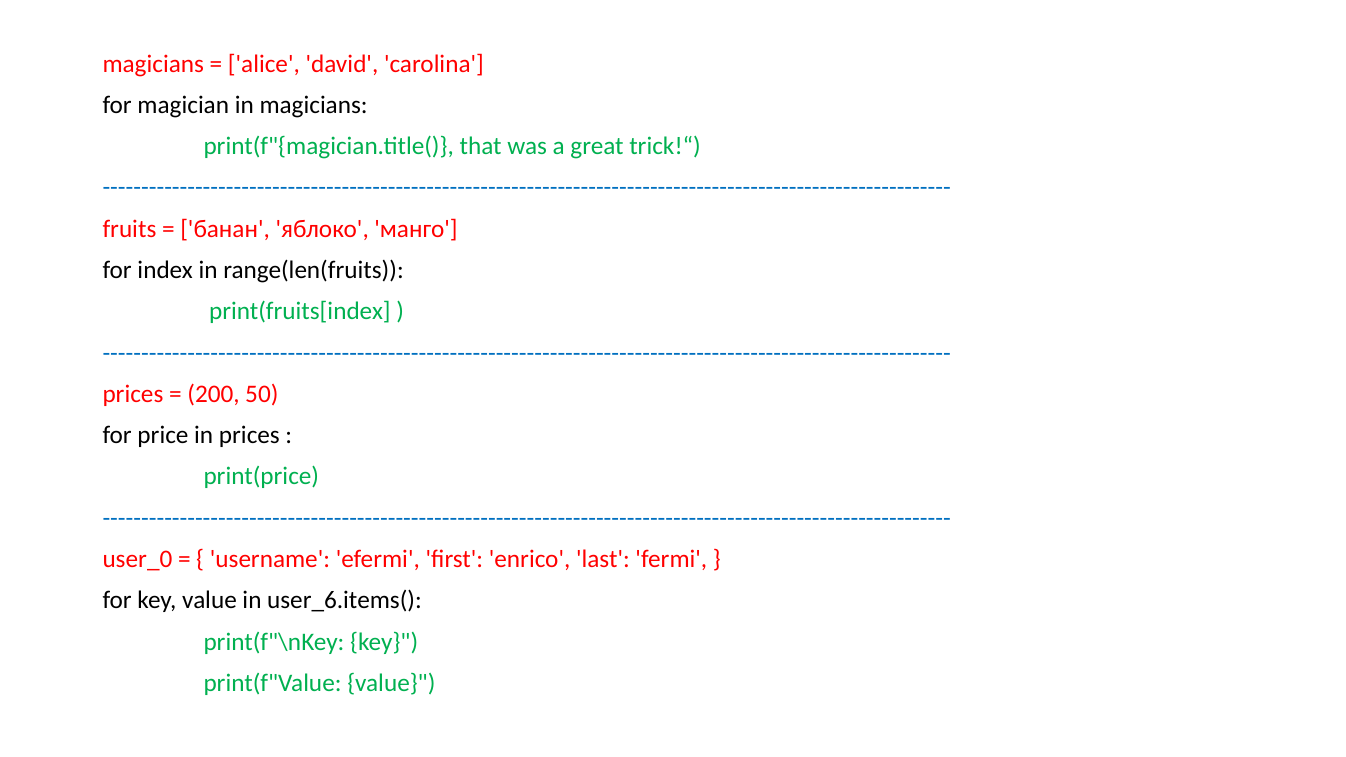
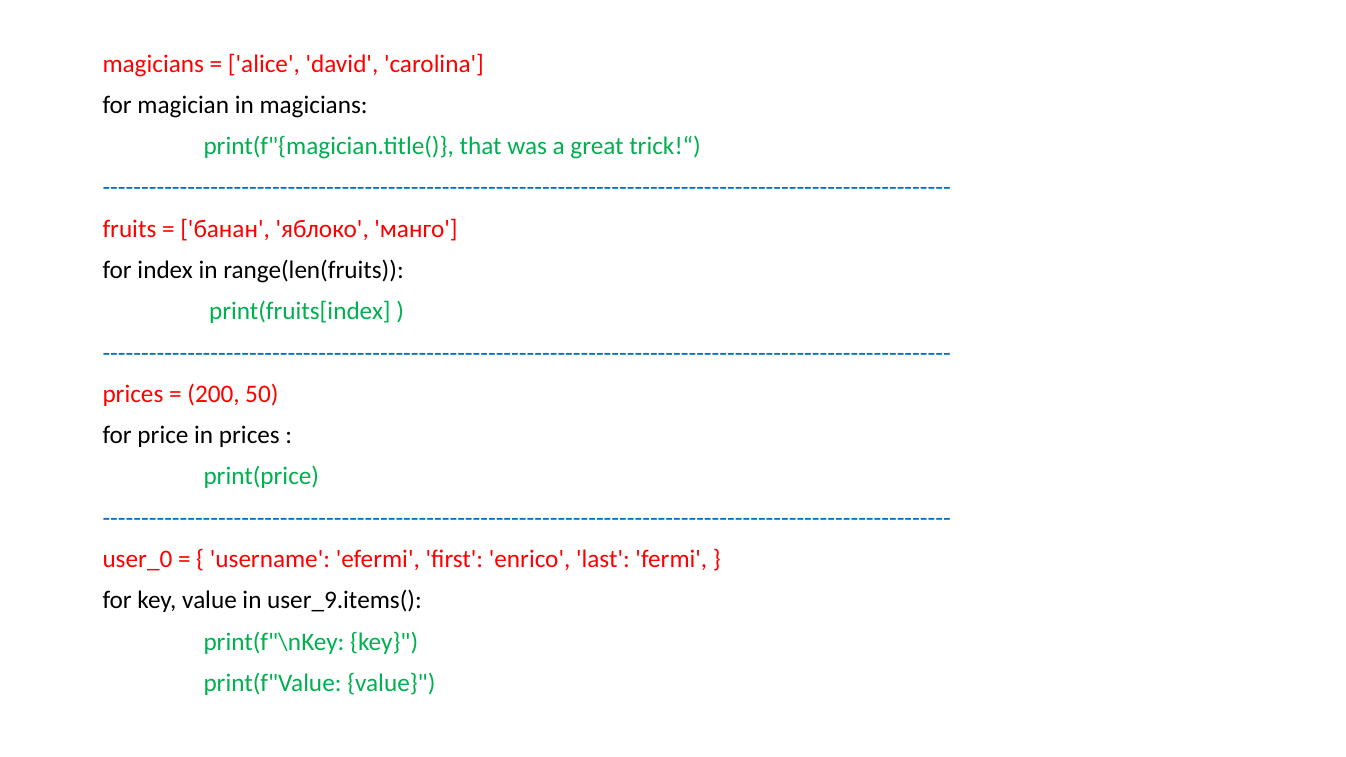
user_6.items(: user_6.items( -> user_9.items(
